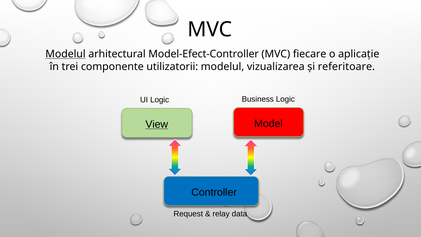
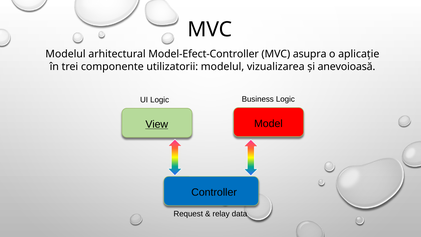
Modelul at (66, 54) underline: present -> none
fiecare: fiecare -> asupra
referitoare: referitoare -> anevoioasă
